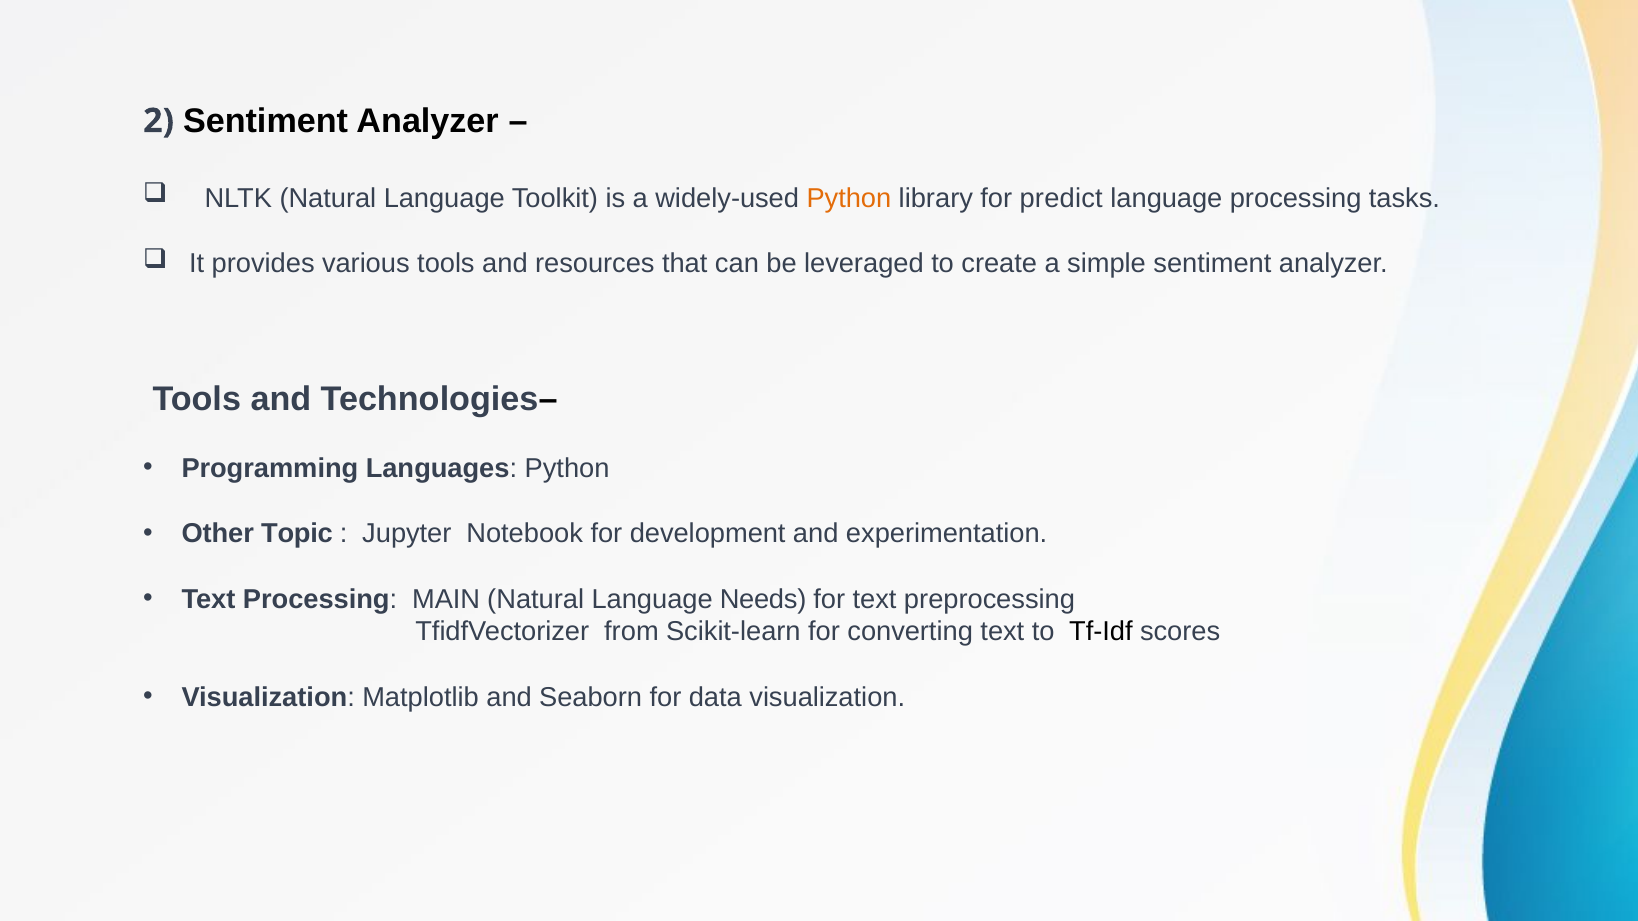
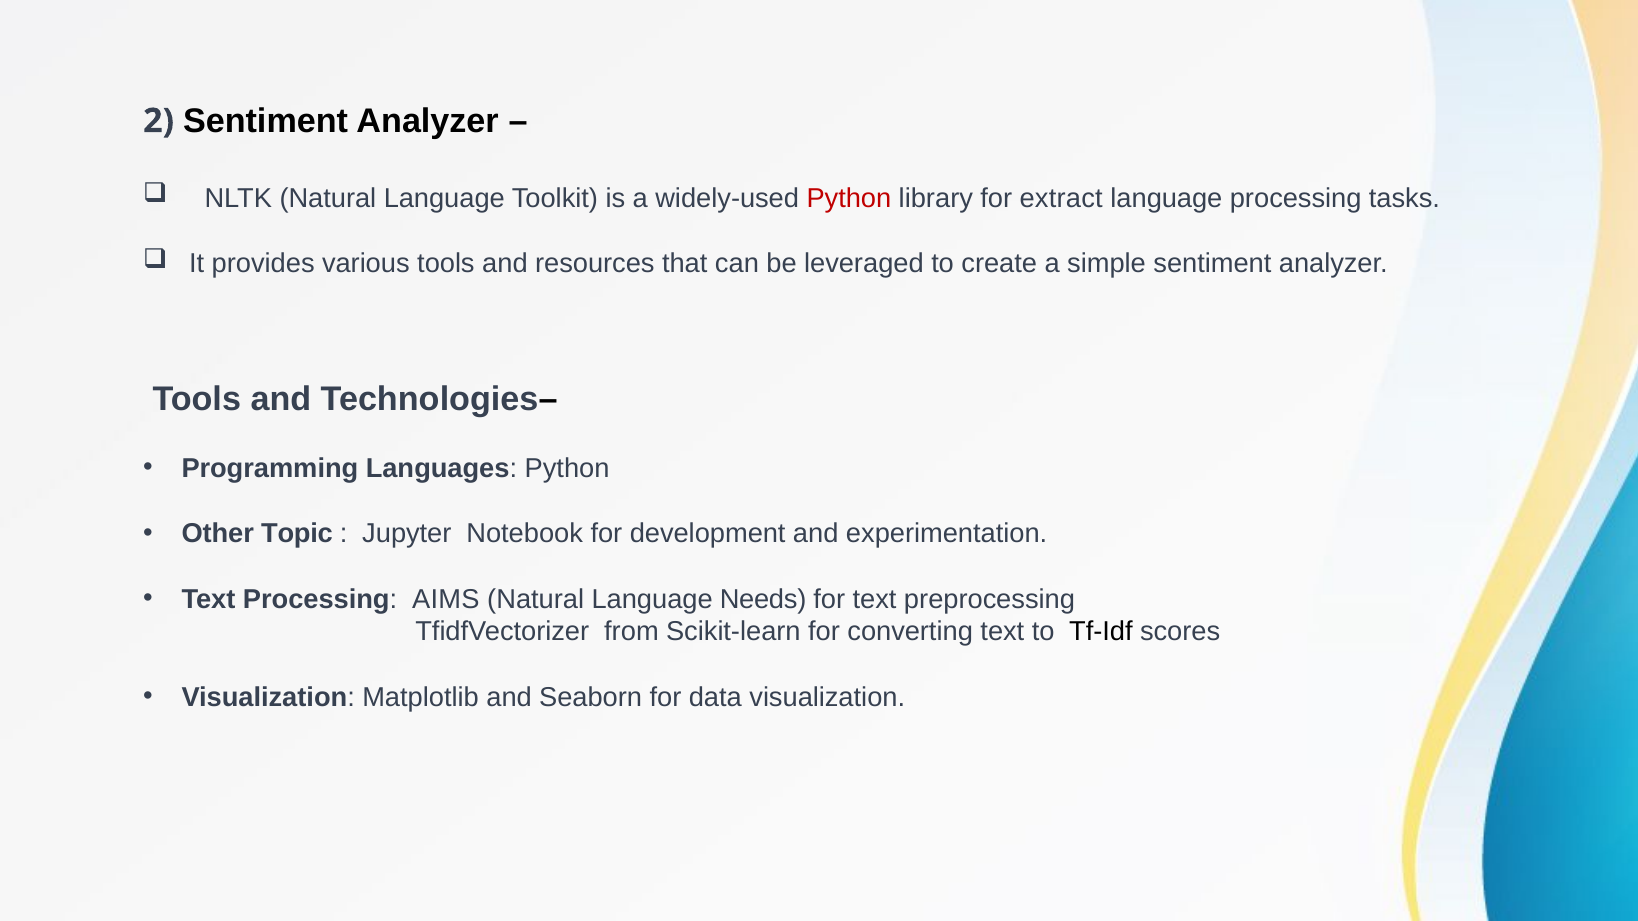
Python at (849, 198) colour: orange -> red
predict: predict -> extract
MAIN: MAIN -> AIMS
